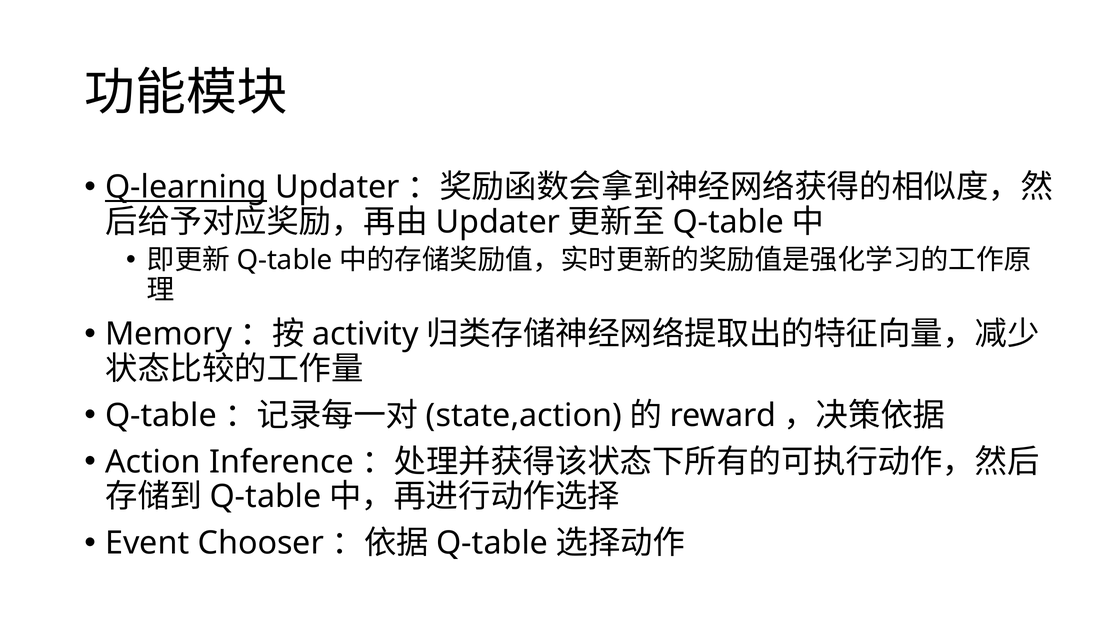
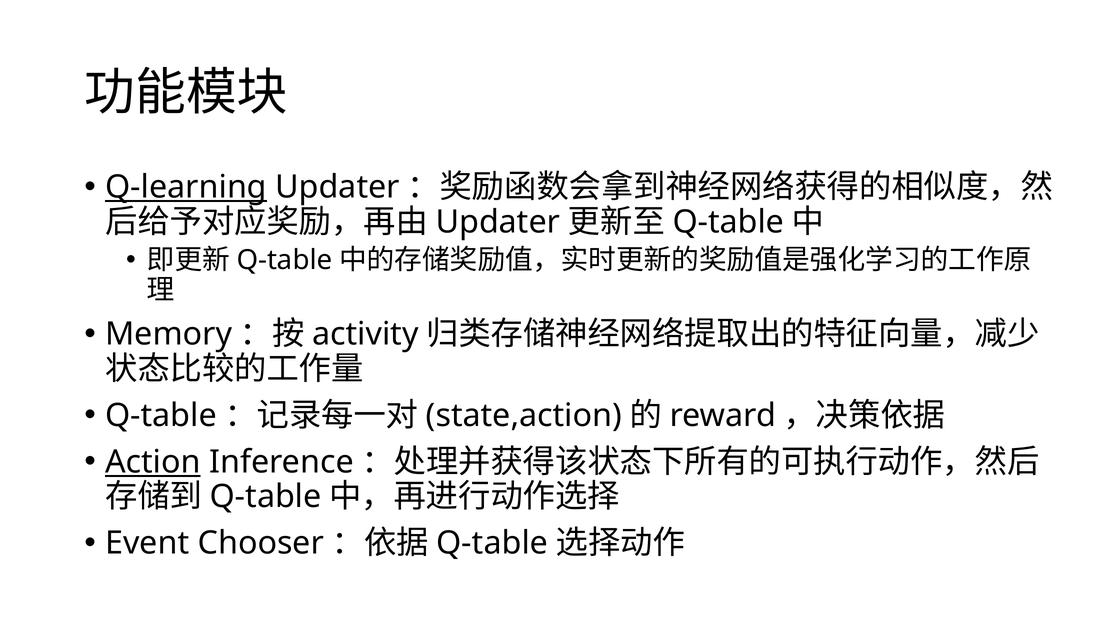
Action underline: none -> present
